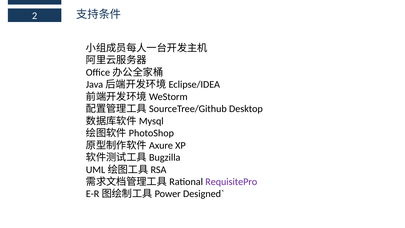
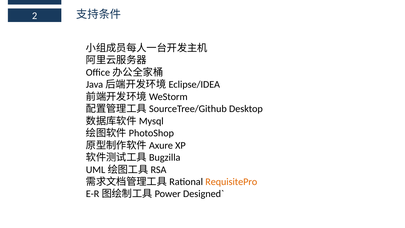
RequisitePro colour: purple -> orange
